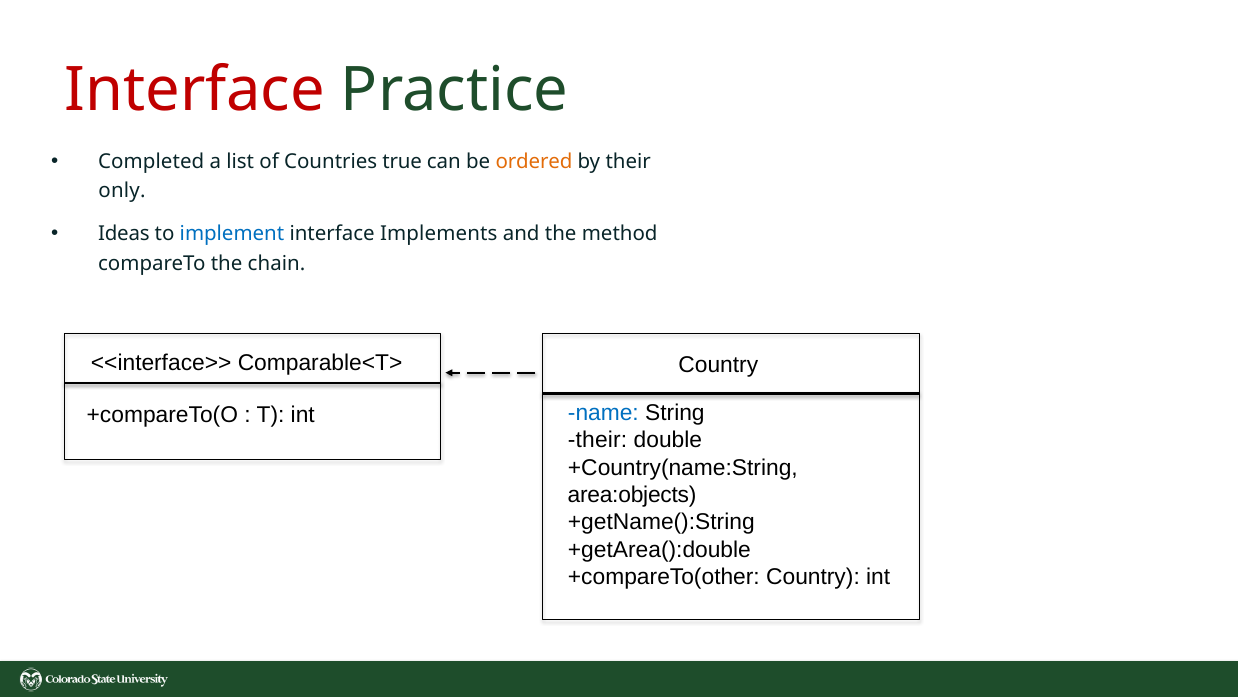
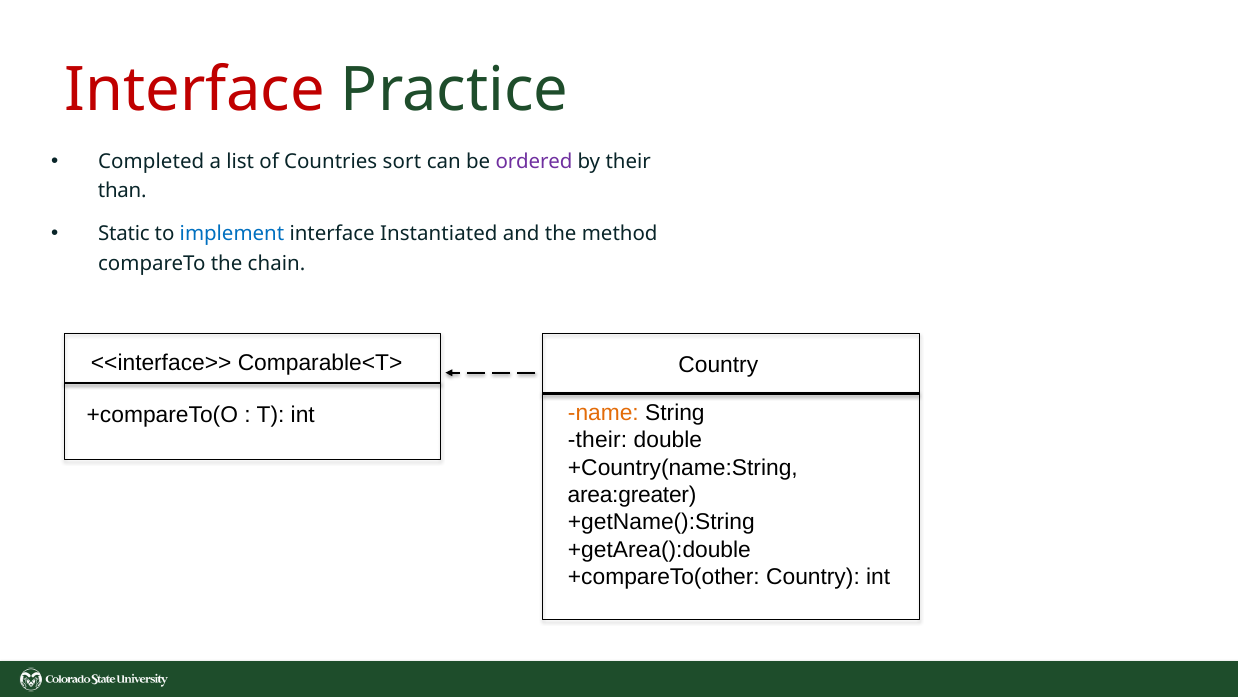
true: true -> sort
ordered colour: orange -> purple
only: only -> than
Ideas: Ideas -> Static
Implements: Implements -> Instantiated
name colour: blue -> orange
area:objects: area:objects -> area:greater
